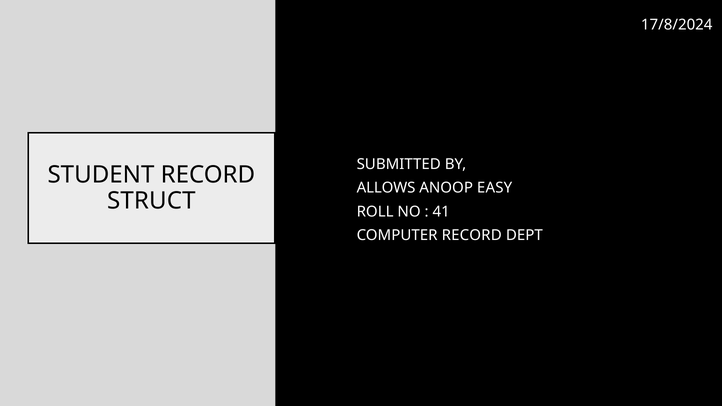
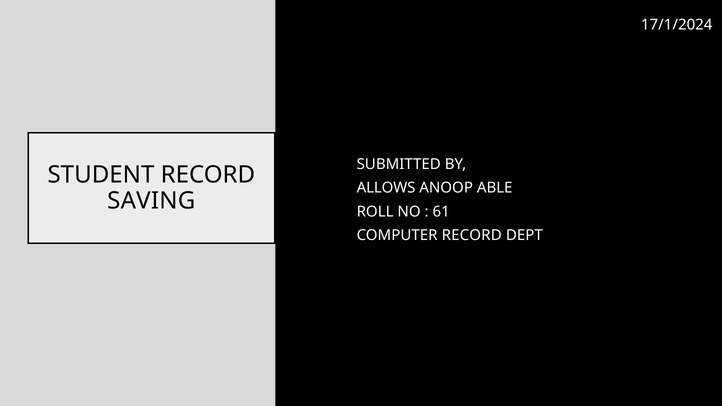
17/8/2024: 17/8/2024 -> 17/1/2024
EASY: EASY -> ABLE
STRUCT: STRUCT -> SAVING
41: 41 -> 61
